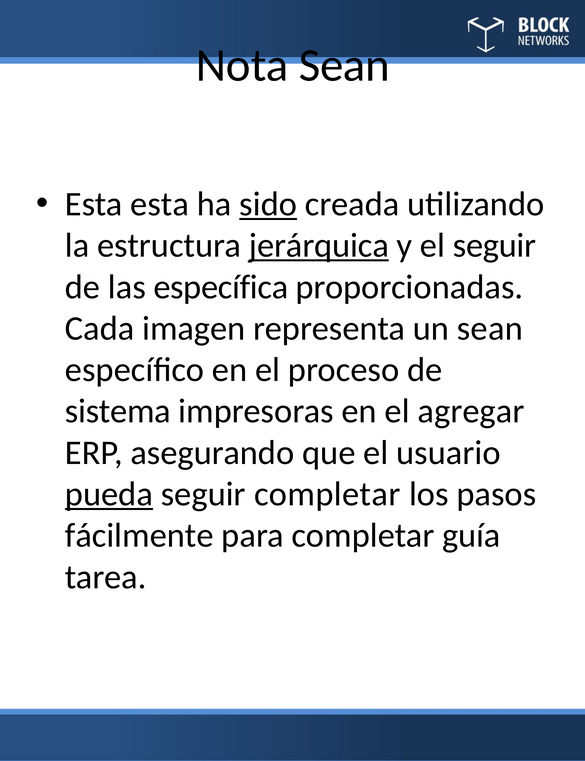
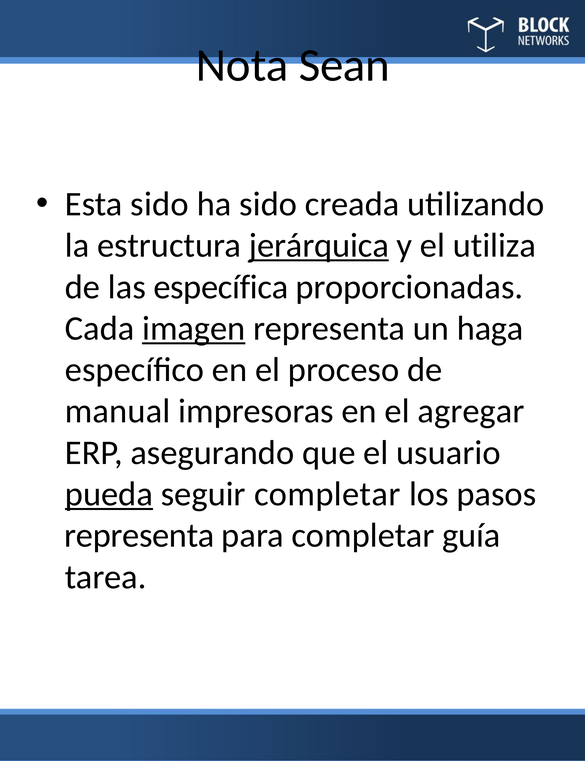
Esta esta: esta -> sido
sido at (268, 204) underline: present -> none
el seguir: seguir -> utiliza
imagen underline: none -> present
un sean: sean -> haga
sistema: sistema -> manual
fácilmente at (139, 536): fácilmente -> representa
